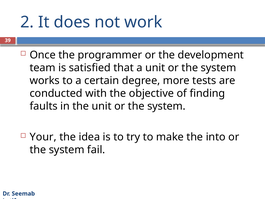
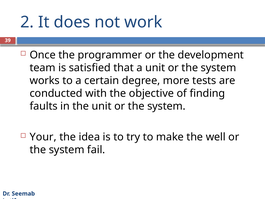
into: into -> well
